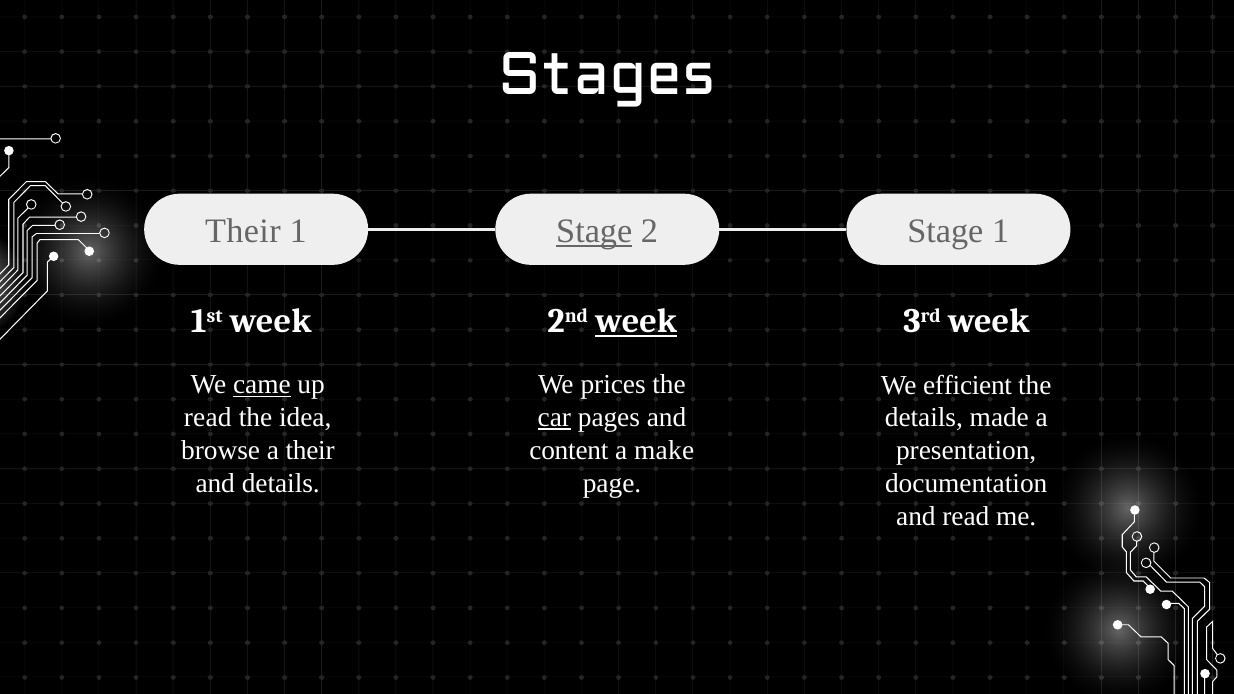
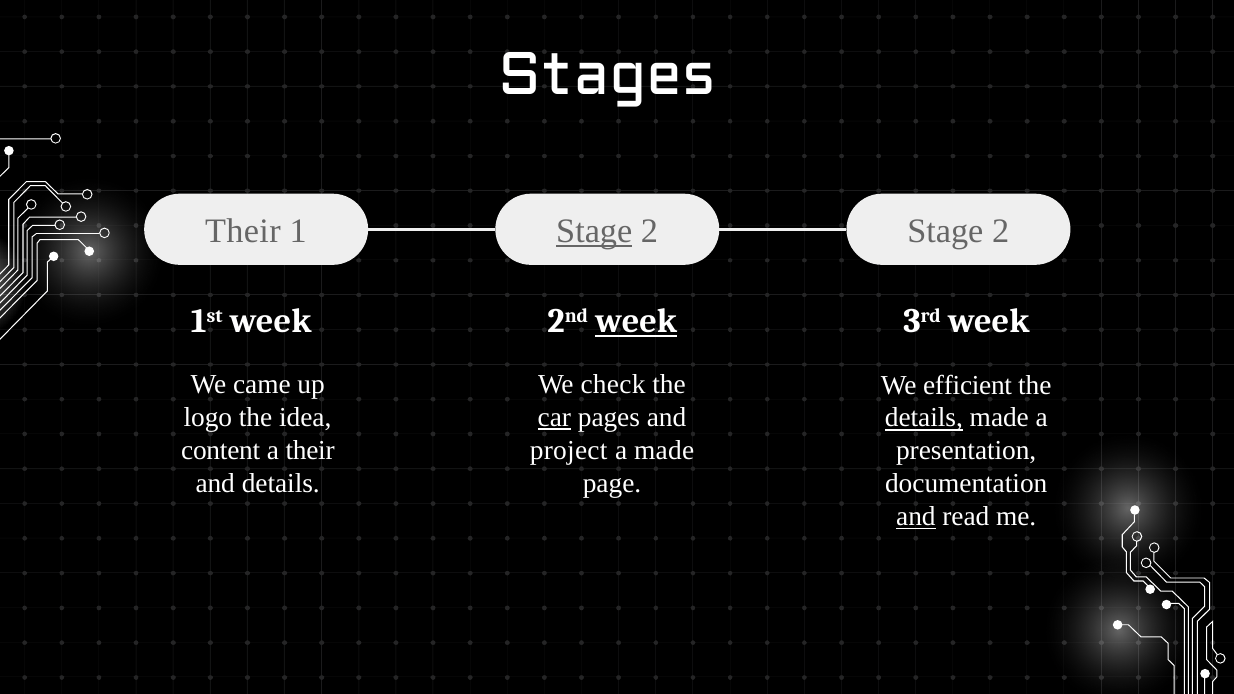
2 Stage 1: 1 -> 2
came underline: present -> none
prices: prices -> check
read at (208, 418): read -> logo
details at (924, 418) underline: none -> present
browse: browse -> content
content: content -> project
a make: make -> made
and at (916, 517) underline: none -> present
